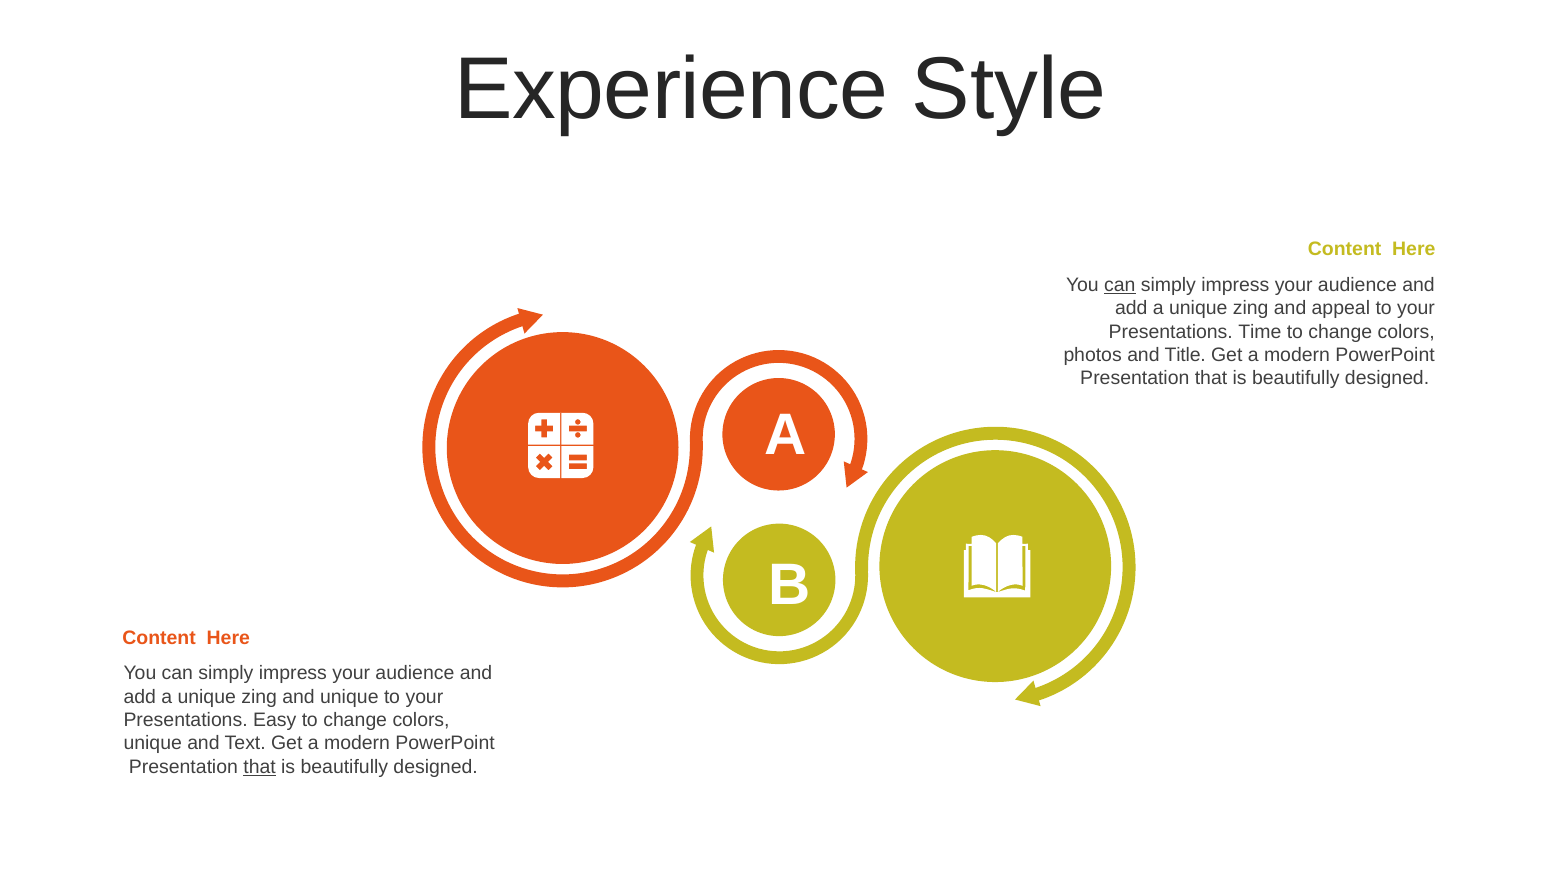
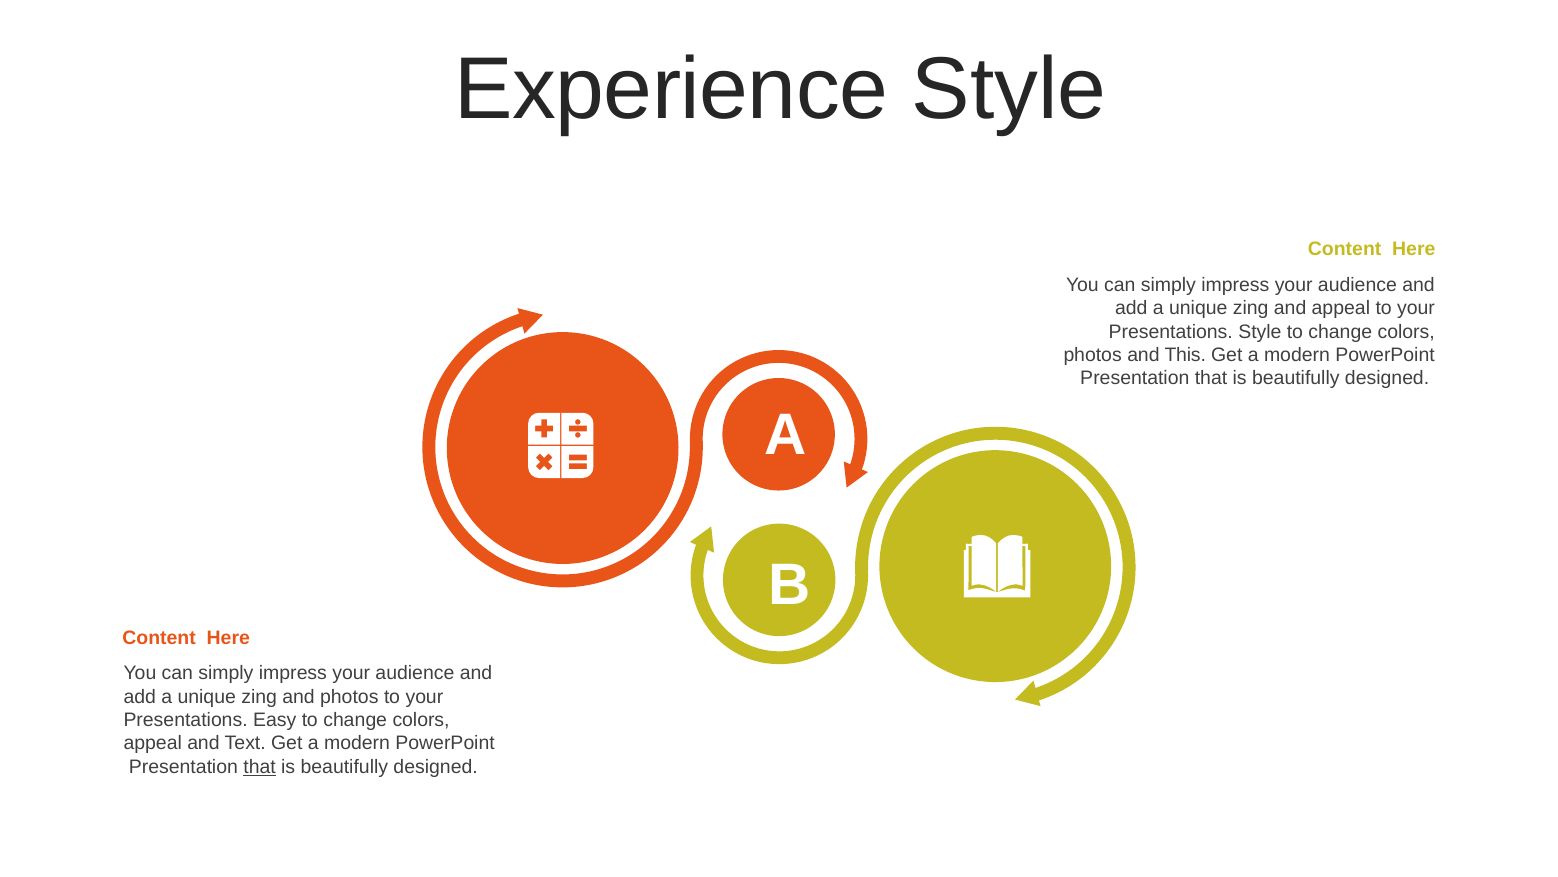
can at (1120, 285) underline: present -> none
Presentations Time: Time -> Style
Title: Title -> This
and unique: unique -> photos
unique at (153, 743): unique -> appeal
